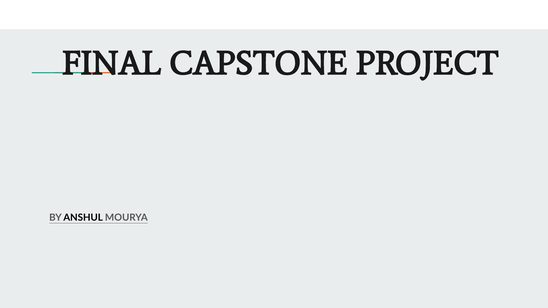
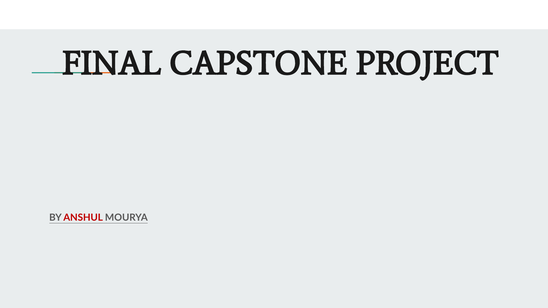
ANSHUL colour: black -> red
